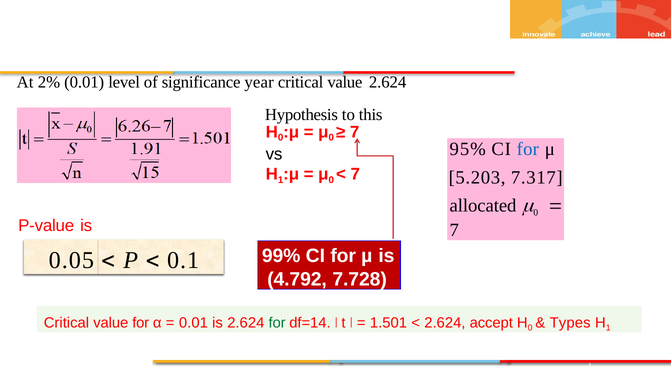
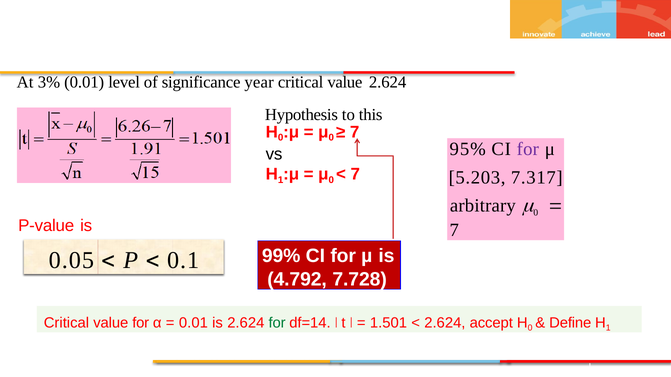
2%: 2% -> 3%
for at (528, 149) colour: blue -> purple
allocated: allocated -> arbitrary
Types: Types -> Define
